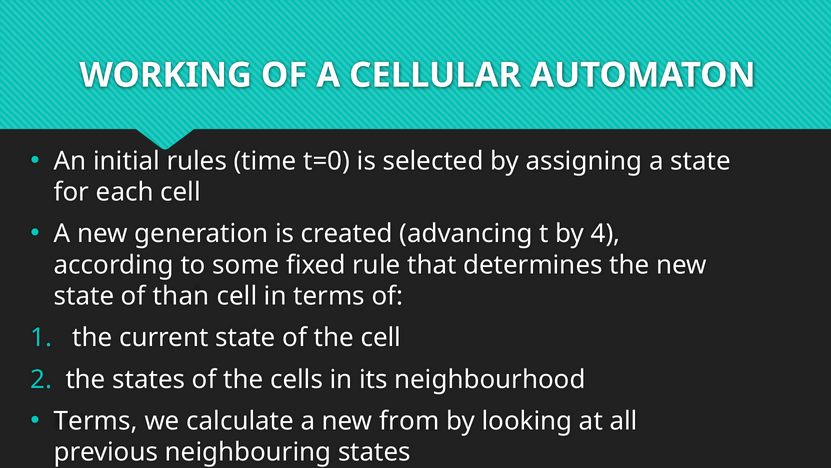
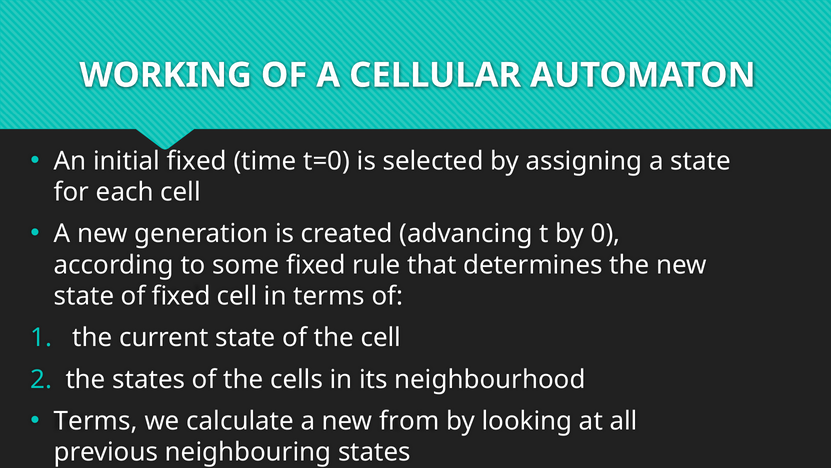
initial rules: rules -> fixed
4: 4 -> 0
of than: than -> fixed
